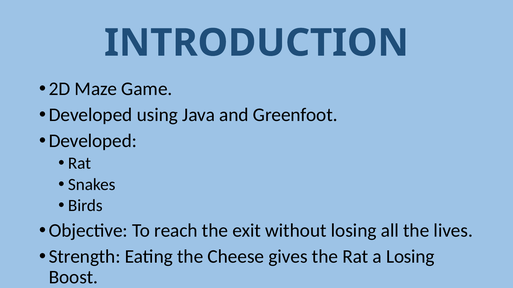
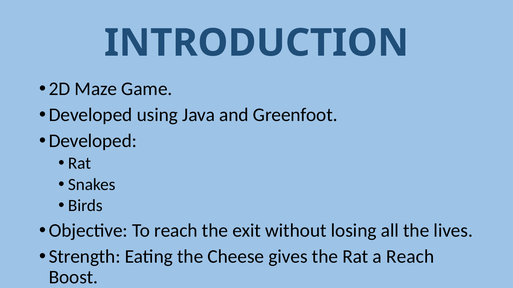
a Losing: Losing -> Reach
